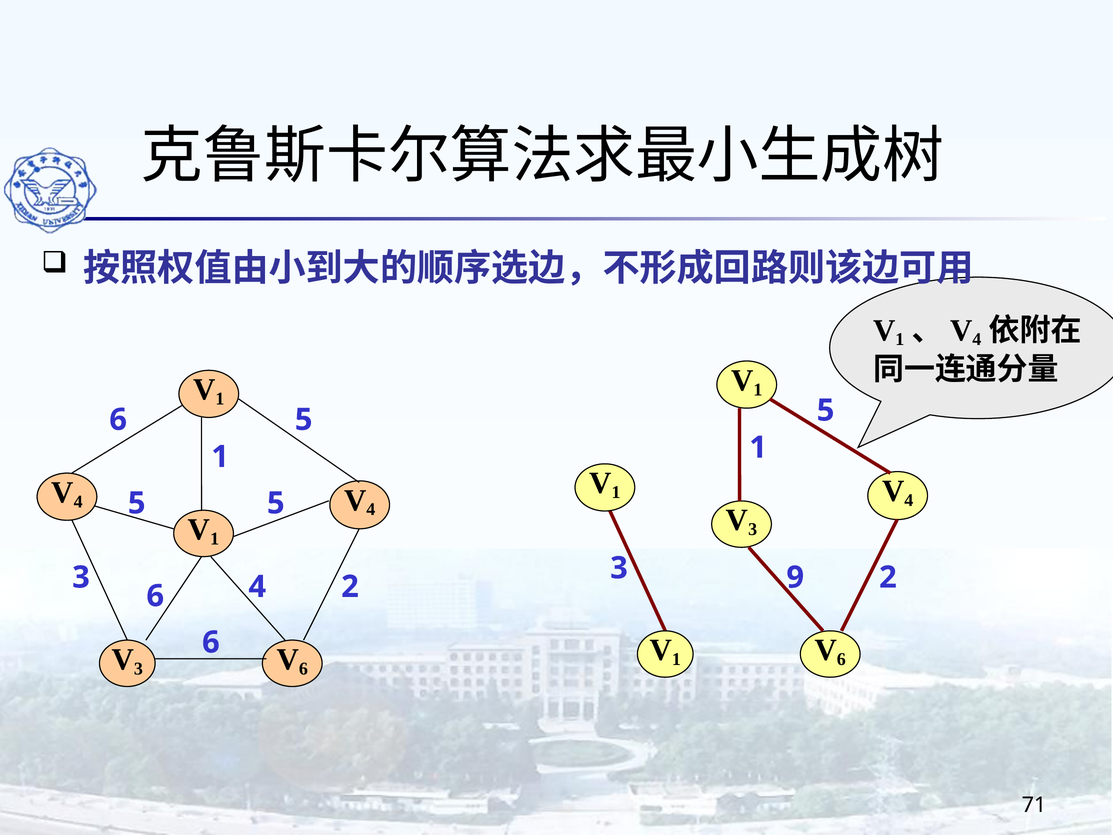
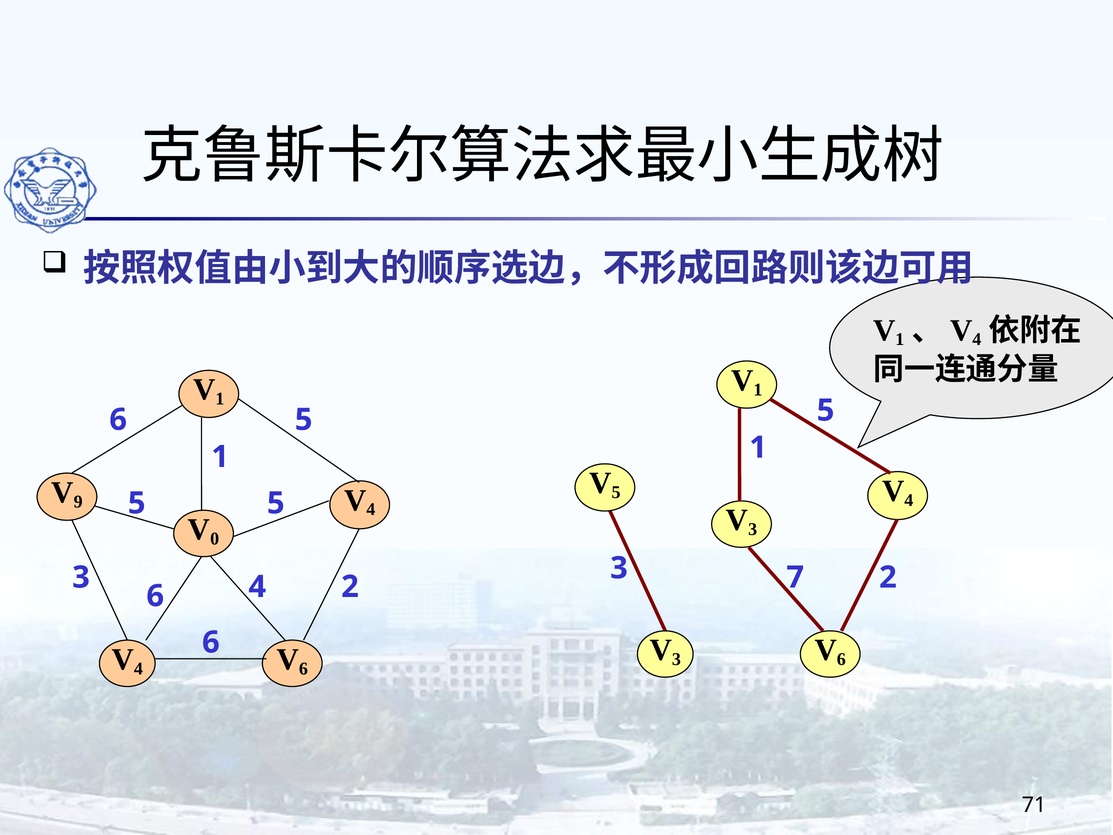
1 at (616, 492): 1 -> 5
4 at (78, 502): 4 -> 9
1 at (215, 539): 1 -> 0
9: 9 -> 7
1 at (676, 659): 1 -> 3
3 at (138, 668): 3 -> 4
